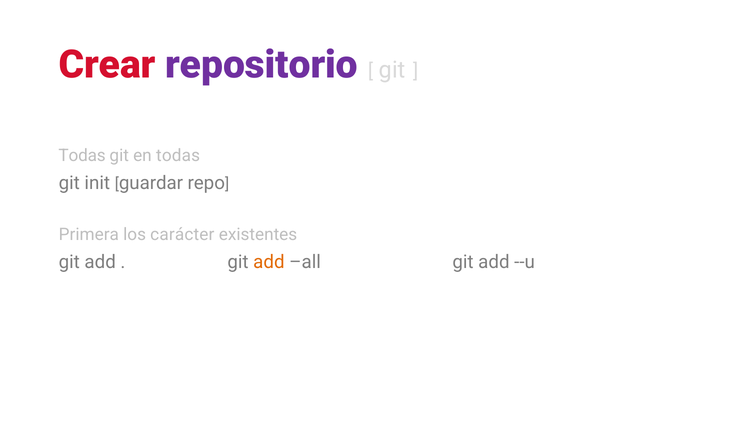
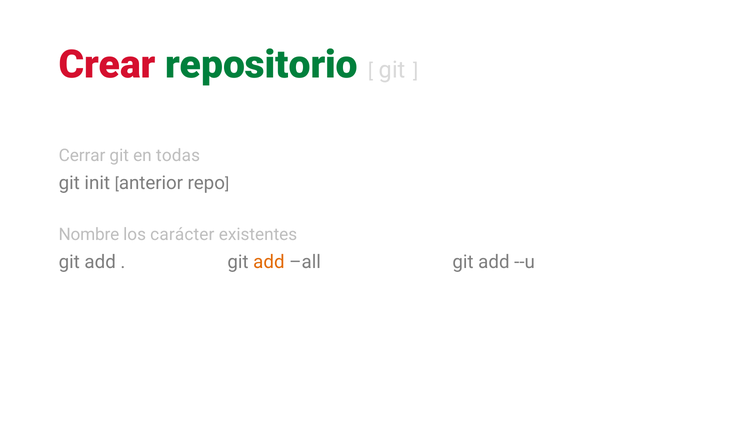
repositorio colour: purple -> green
Todas at (82, 156): Todas -> Cerrar
guardar: guardar -> anterior
Primera: Primera -> Nombre
